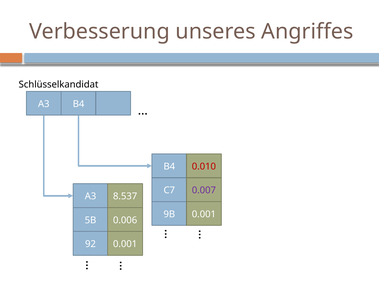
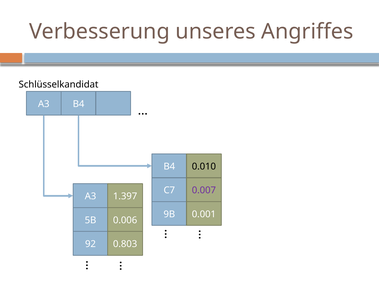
0.010 colour: red -> black
8.537: 8.537 -> 1.397
92 0.001: 0.001 -> 0.803
